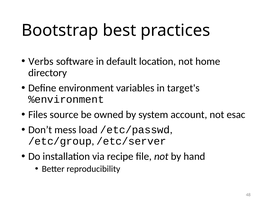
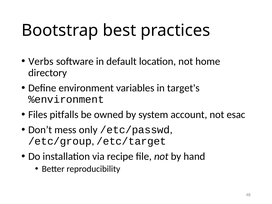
source: source -> pitfalls
load: load -> only
/etc/server: /etc/server -> /etc/target
